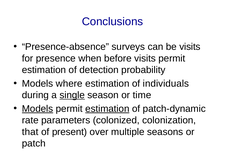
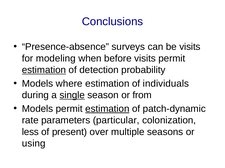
presence: presence -> modeling
estimation at (44, 70) underline: none -> present
time: time -> from
Models at (38, 109) underline: present -> none
colonized: colonized -> particular
that: that -> less
patch: patch -> using
